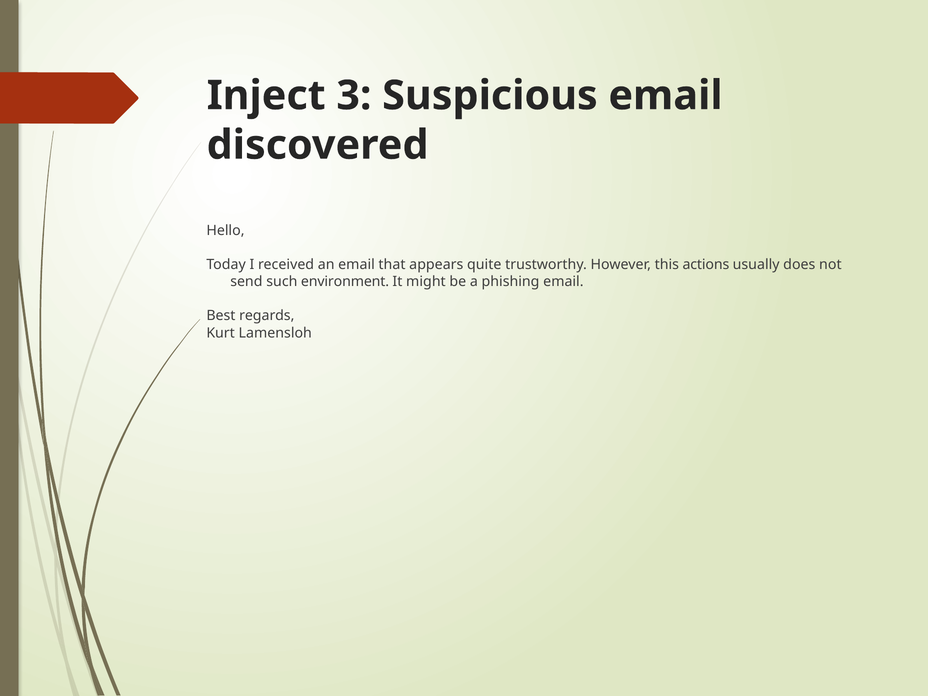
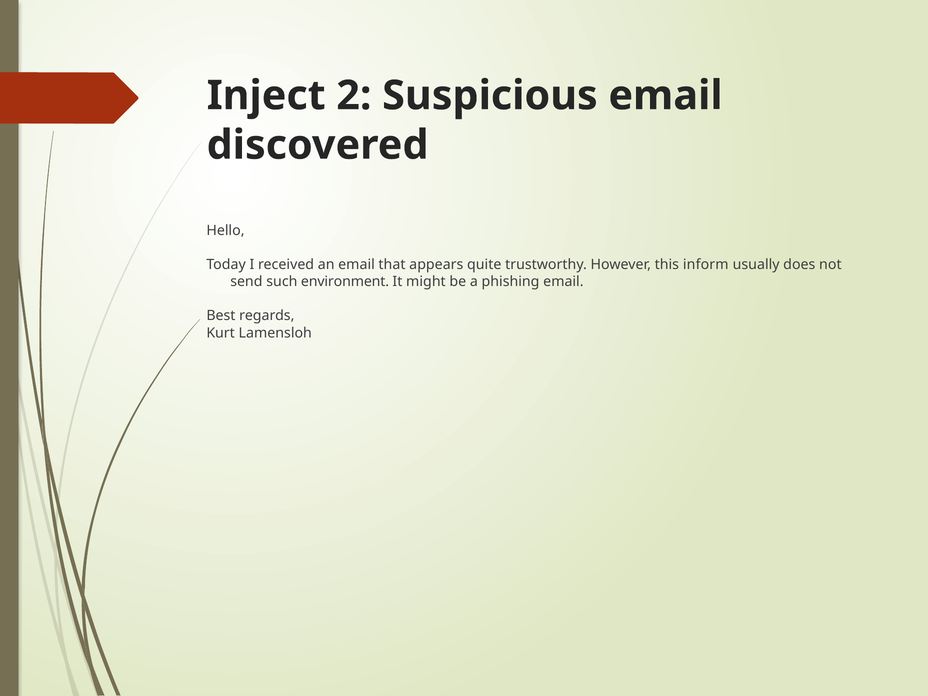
3: 3 -> 2
actions: actions -> inform
